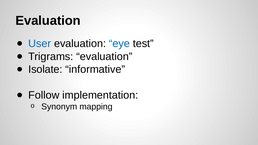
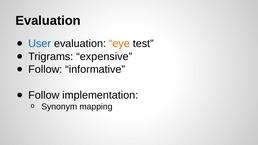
eye colour: blue -> orange
Trigrams evaluation: evaluation -> expensive
Isolate at (45, 69): Isolate -> Follow
